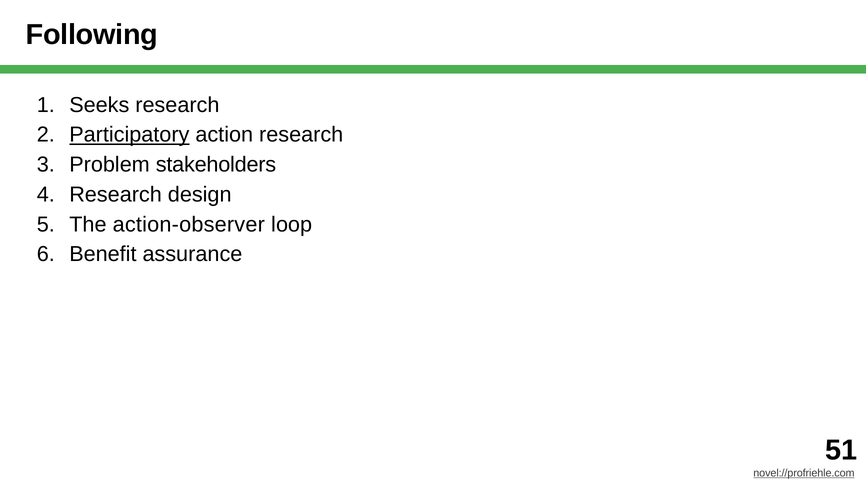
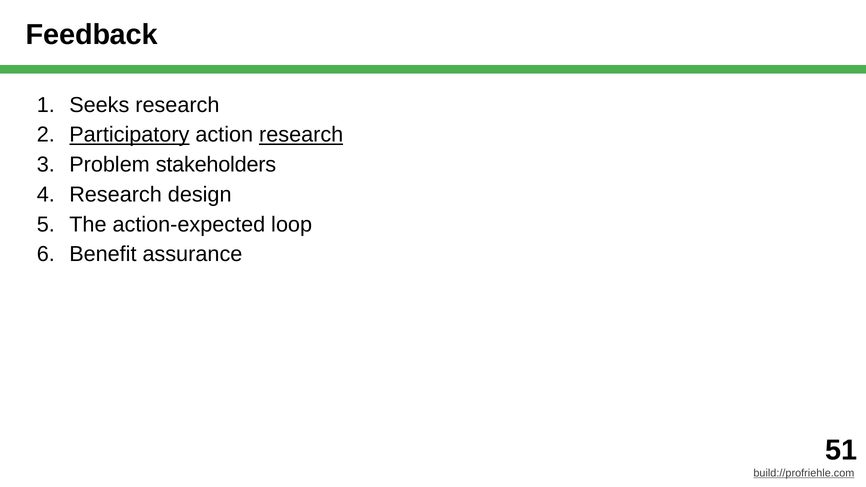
Following: Following -> Feedback
research at (301, 135) underline: none -> present
action-observer: action-observer -> action-expected
novel://profriehle.com: novel://profriehle.com -> build://profriehle.com
